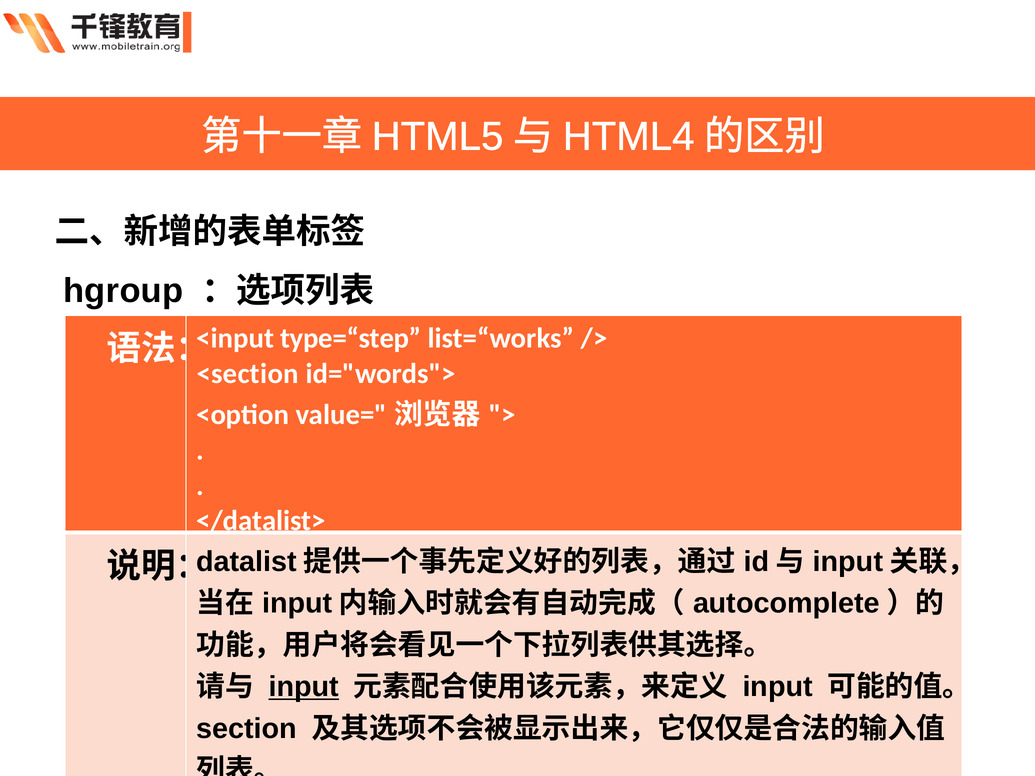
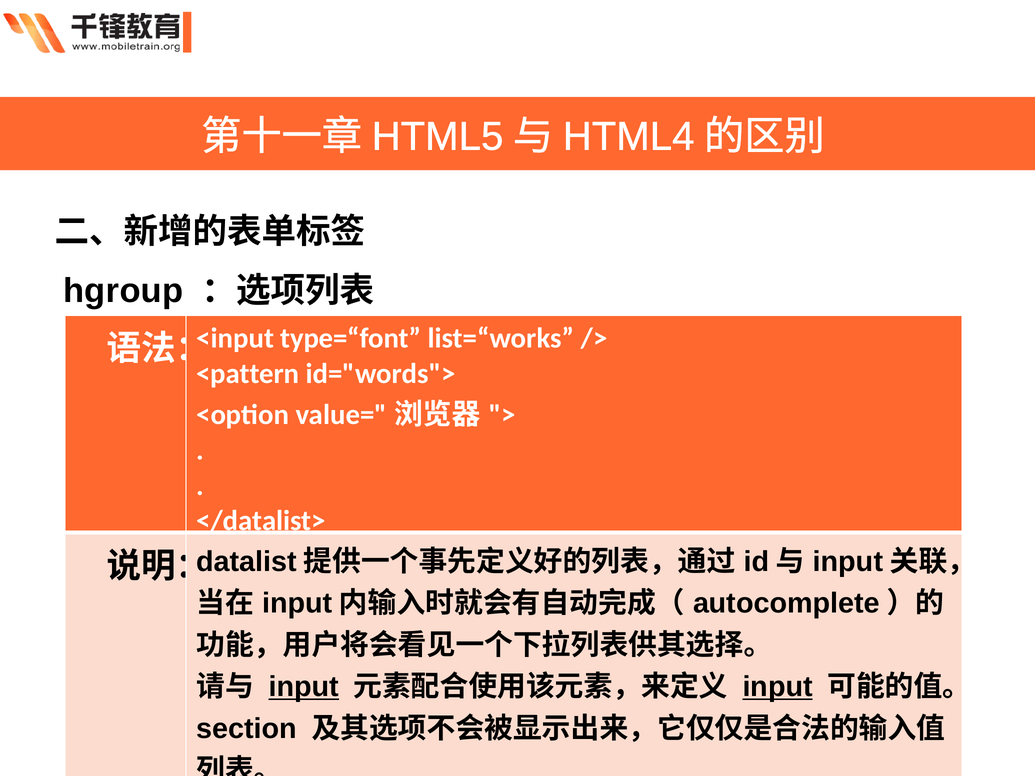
type=“step: type=“step -> type=“font
<section: <section -> <pattern
input at (778, 687) underline: none -> present
